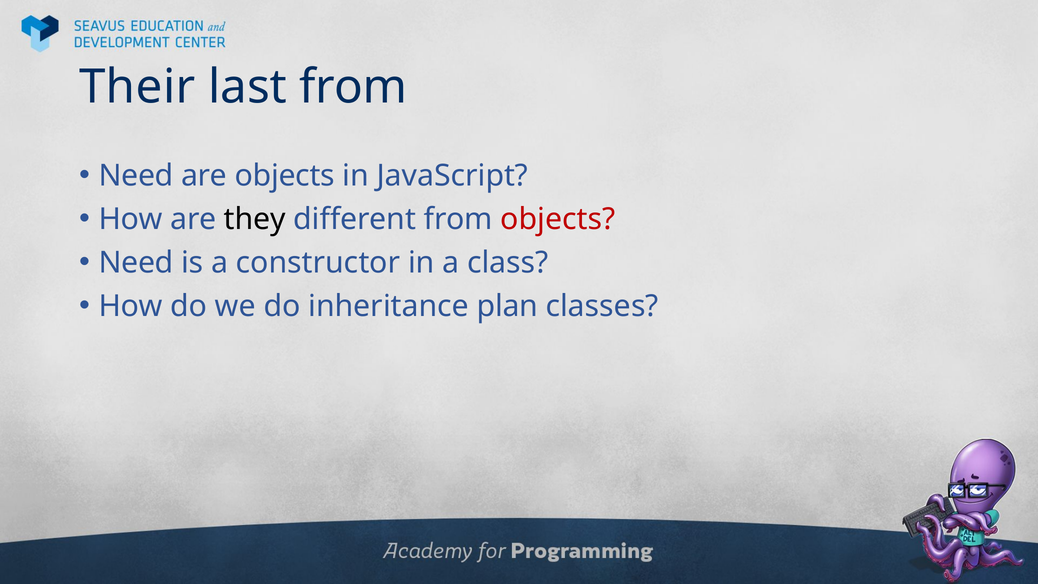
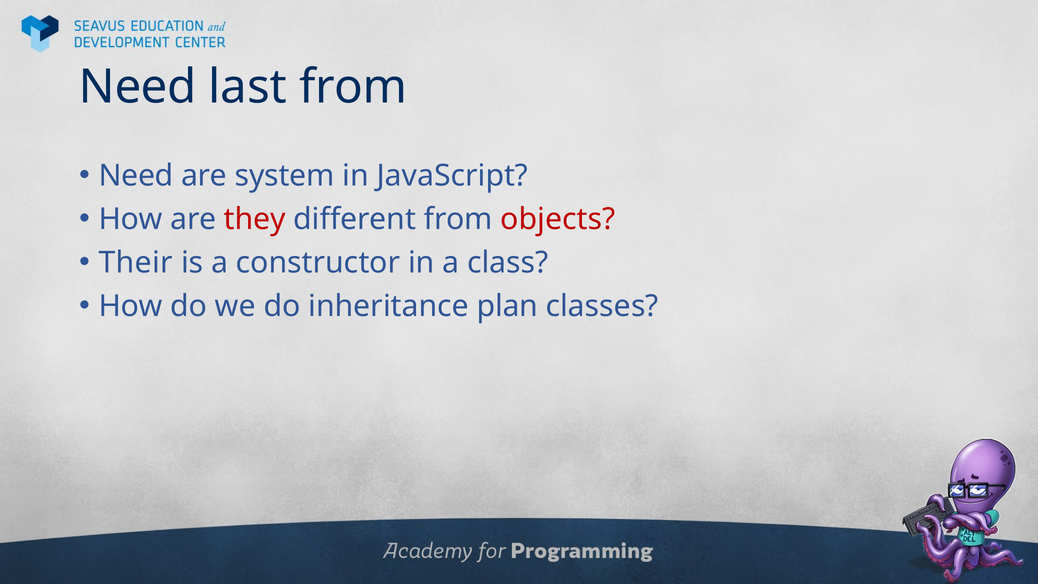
Their at (137, 87): Their -> Need
are objects: objects -> system
they colour: black -> red
Need at (136, 263): Need -> Their
